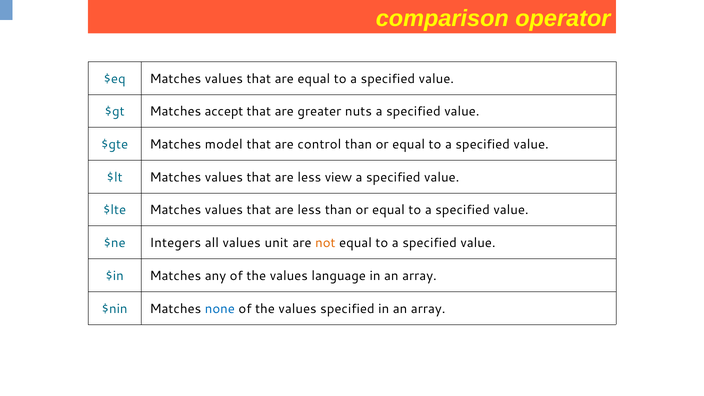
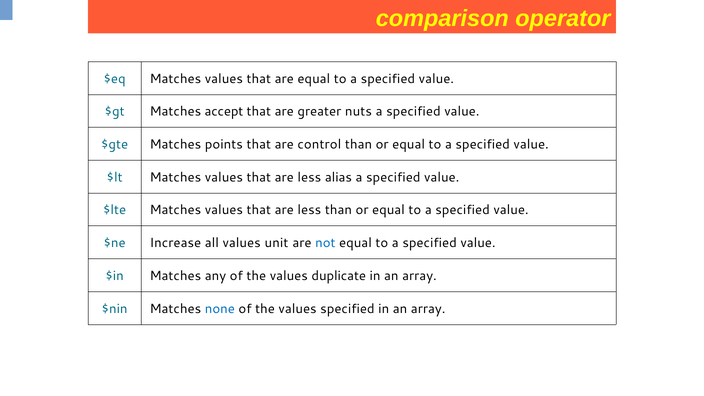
model: model -> points
view: view -> alias
Integers: Integers -> Increase
not colour: orange -> blue
language: language -> duplicate
